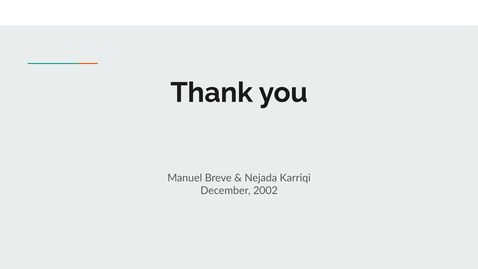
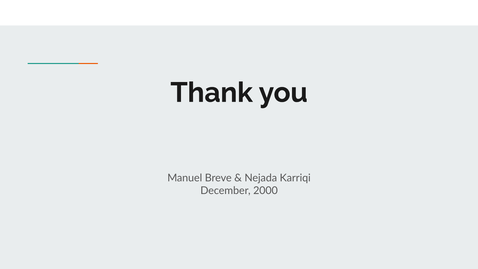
2002: 2002 -> 2000
